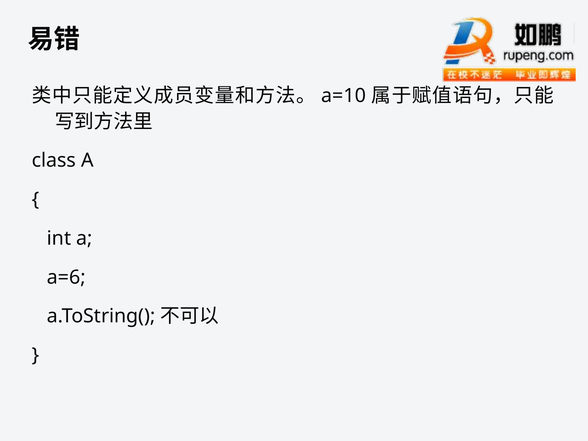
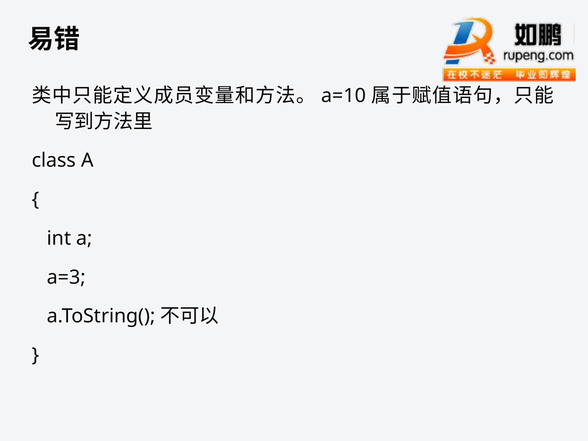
a=6: a=6 -> a=3
